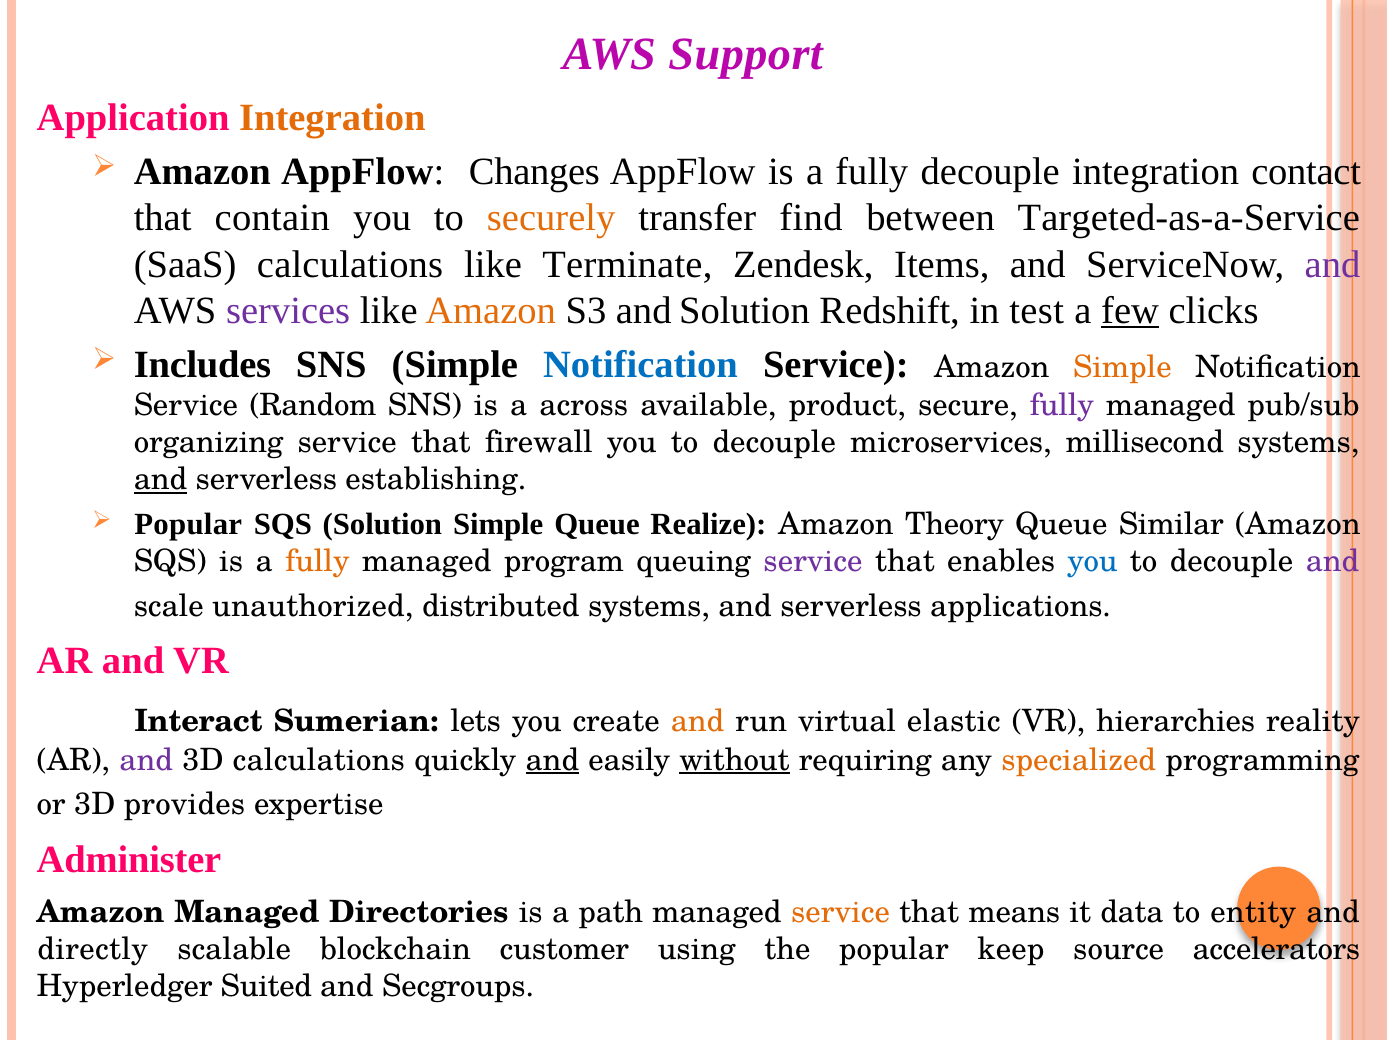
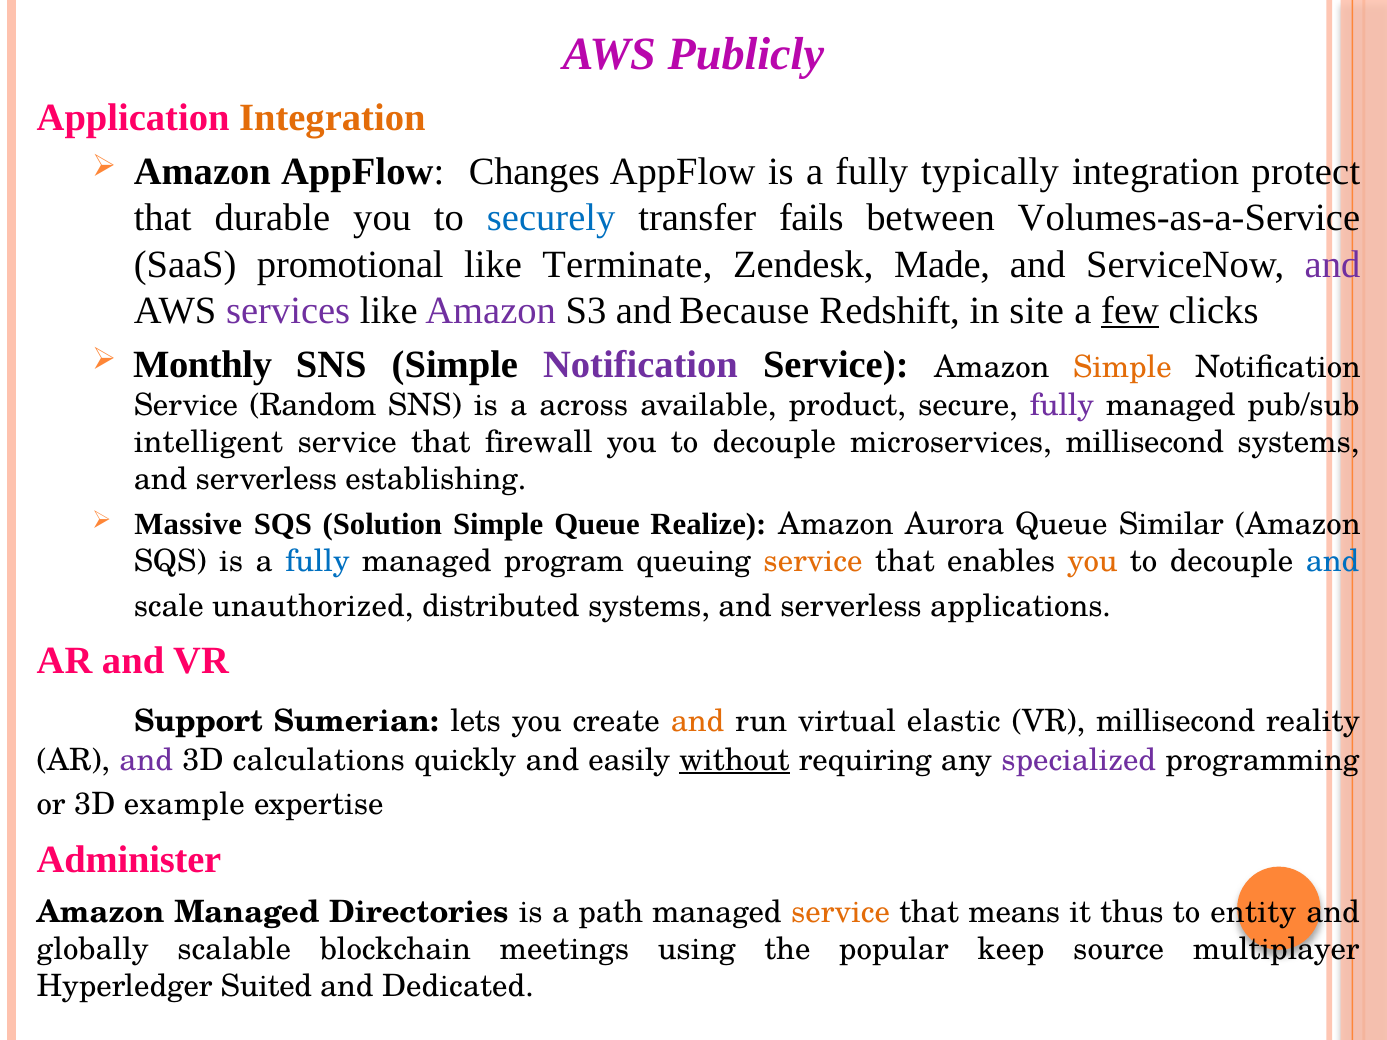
Support: Support -> Publicly
fully decouple: decouple -> typically
contact: contact -> protect
contain: contain -> durable
securely colour: orange -> blue
find: find -> fails
Targeted-as-a-Service: Targeted-as-a-Service -> Volumes-as-a-Service
SaaS calculations: calculations -> promotional
Items: Items -> Made
Amazon at (491, 311) colour: orange -> purple
and Solution: Solution -> Because
test: test -> site
Includes: Includes -> Monthly
Notification at (640, 365) colour: blue -> purple
organizing: organizing -> intelligent
and at (161, 480) underline: present -> none
Popular at (188, 524): Popular -> Massive
Theory: Theory -> Aurora
fully at (317, 561) colour: orange -> blue
service at (813, 561) colour: purple -> orange
you at (1093, 561) colour: blue -> orange
and at (1333, 561) colour: purple -> blue
Interact: Interact -> Support
VR hierarchies: hierarchies -> millisecond
and at (552, 760) underline: present -> none
specialized colour: orange -> purple
provides: provides -> example
data: data -> thus
directly: directly -> globally
customer: customer -> meetings
accelerators: accelerators -> multiplayer
Secgroups: Secgroups -> Dedicated
